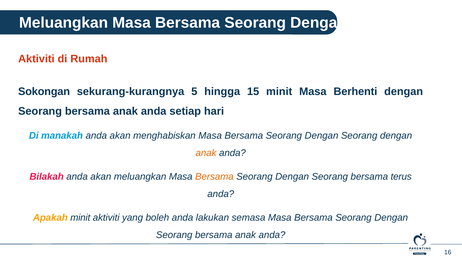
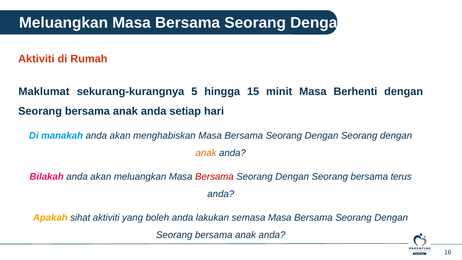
Sokongan: Sokongan -> Maklumat
Bersama at (214, 177) colour: orange -> red
Apakah minit: minit -> sihat
